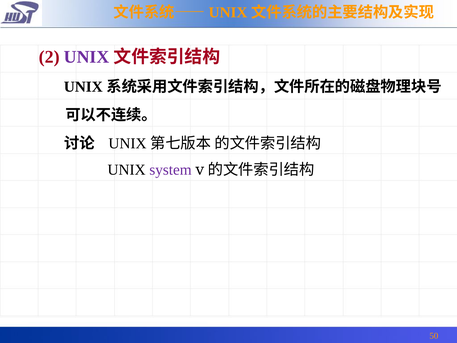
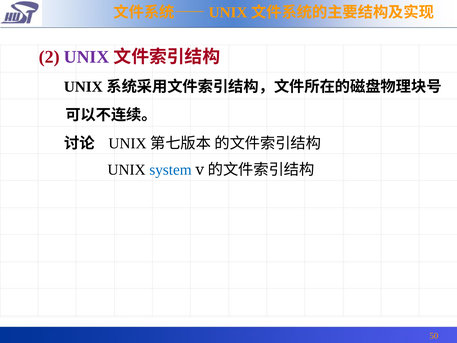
system colour: purple -> blue
